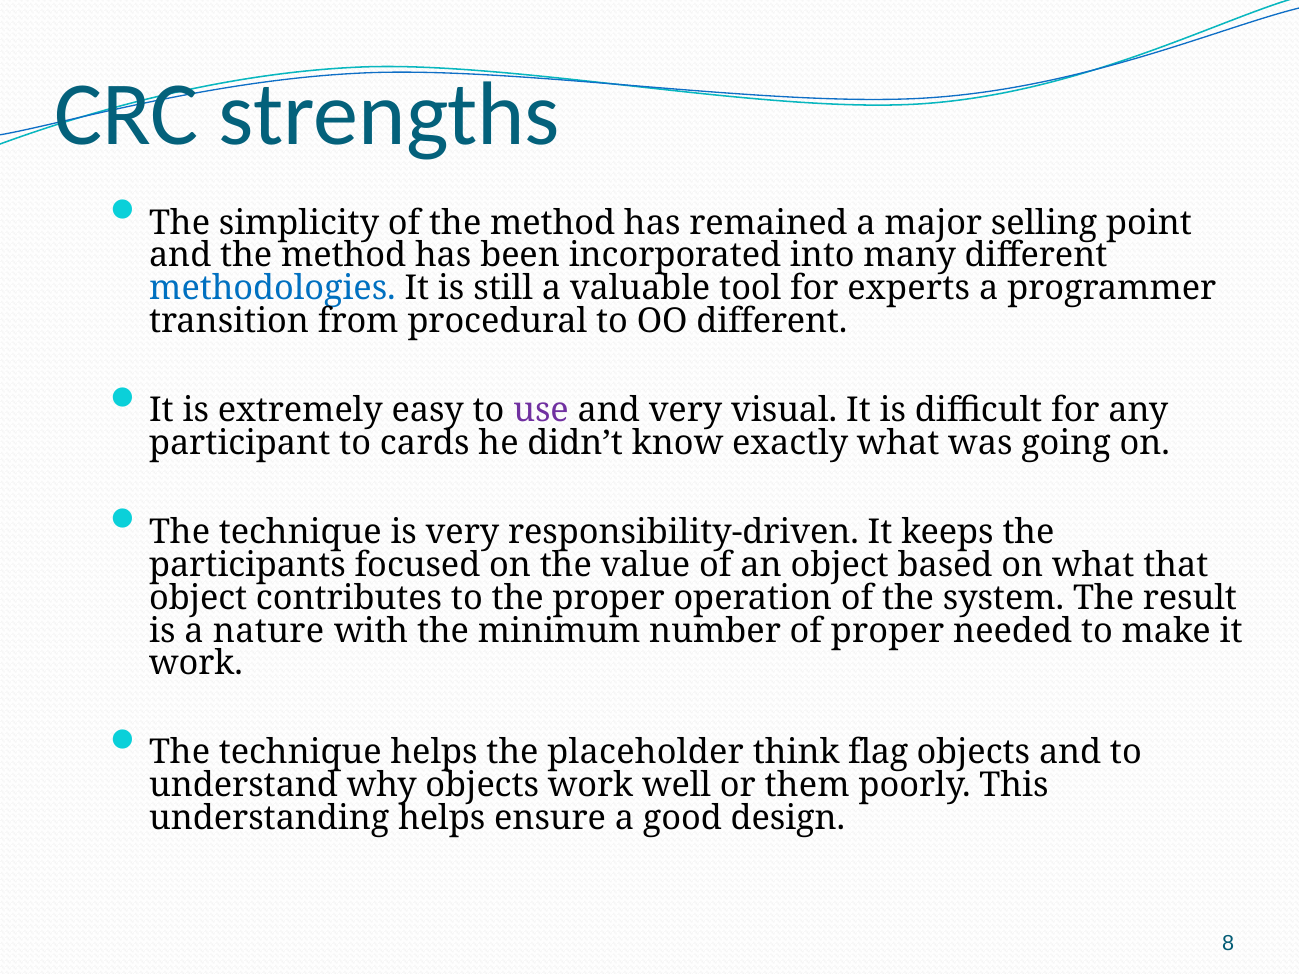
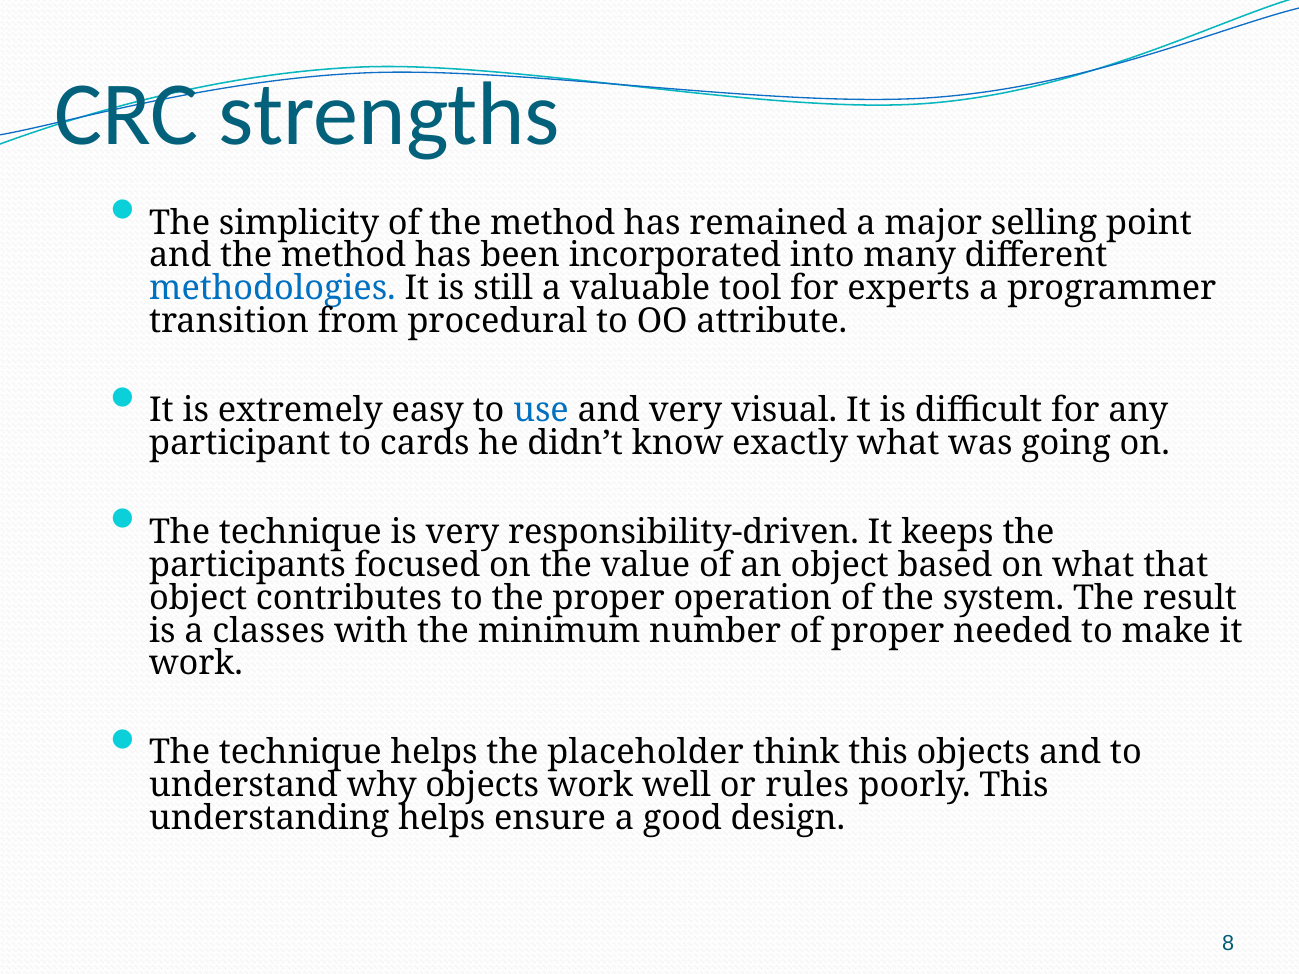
OO different: different -> attribute
use colour: purple -> blue
nature: nature -> classes
think flag: flag -> this
them: them -> rules
